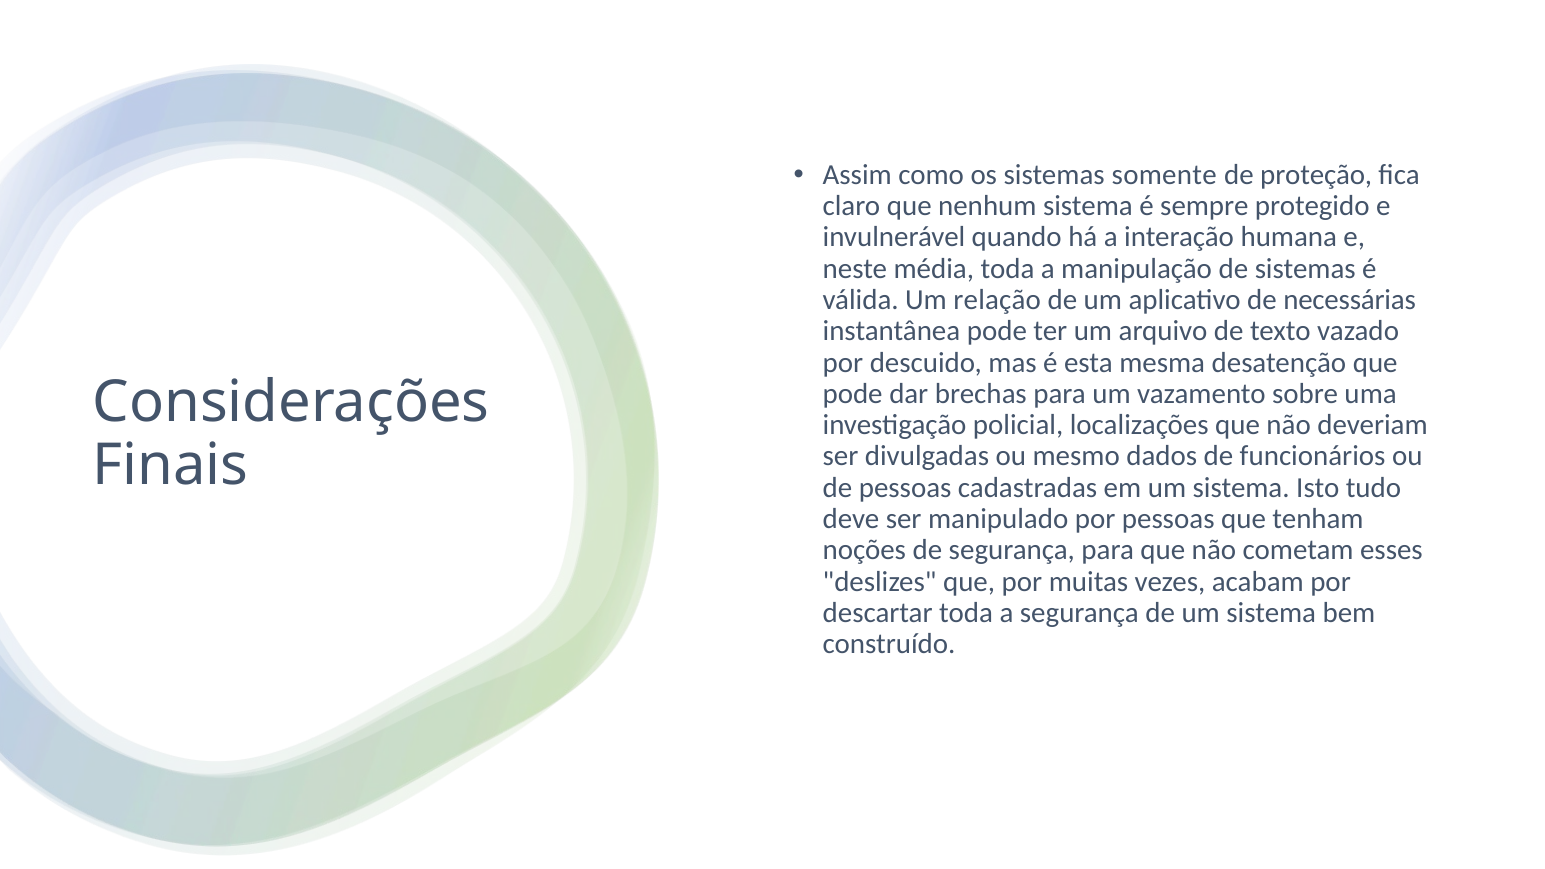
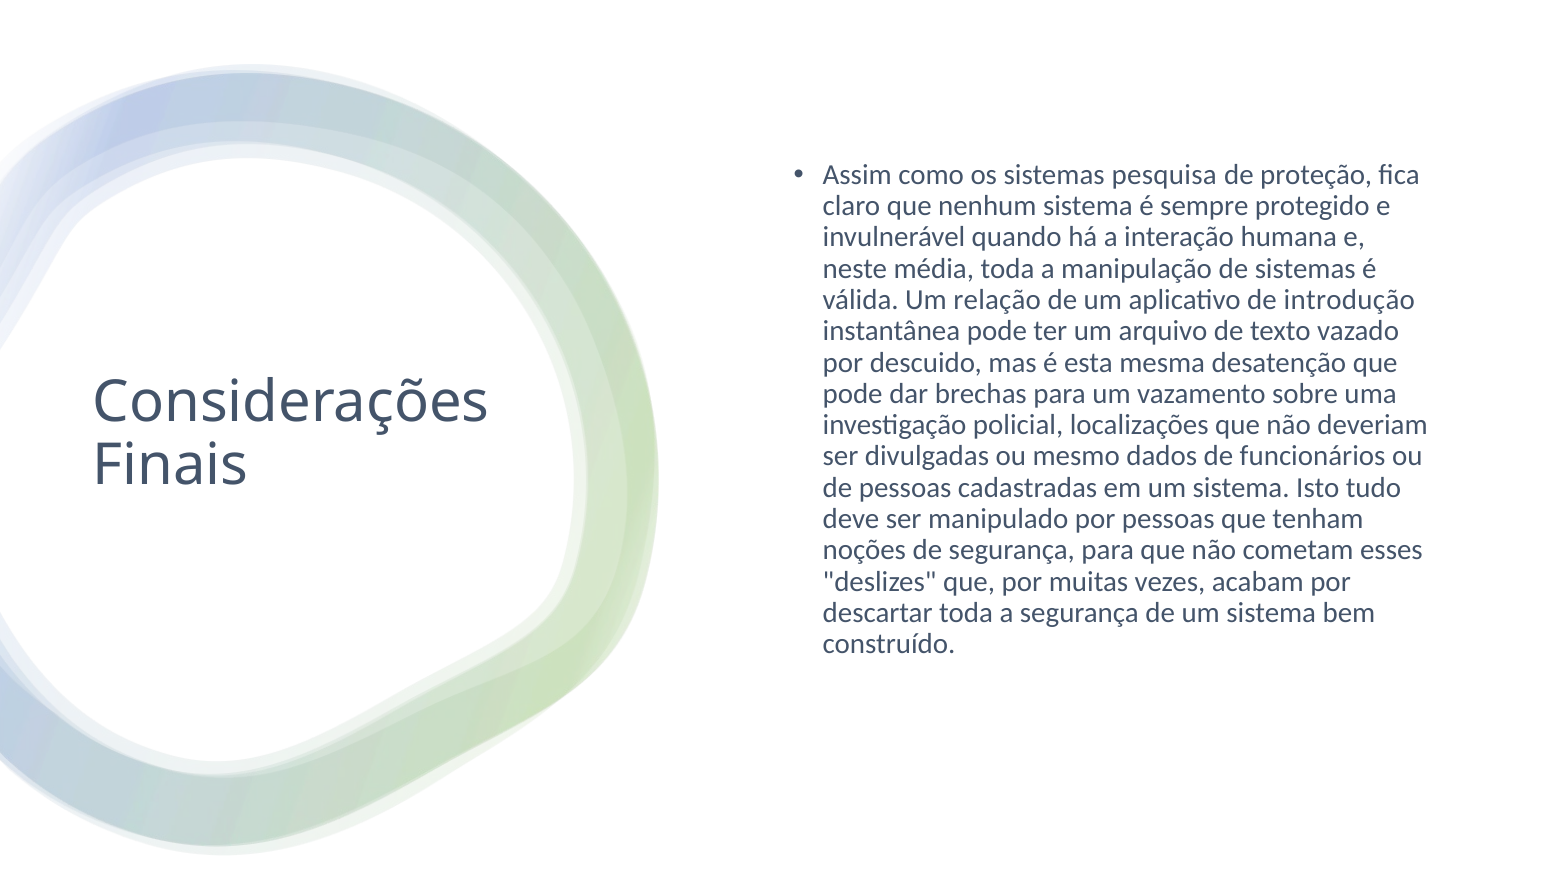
somente: somente -> pesquisa
necessárias: necessárias -> introdução
